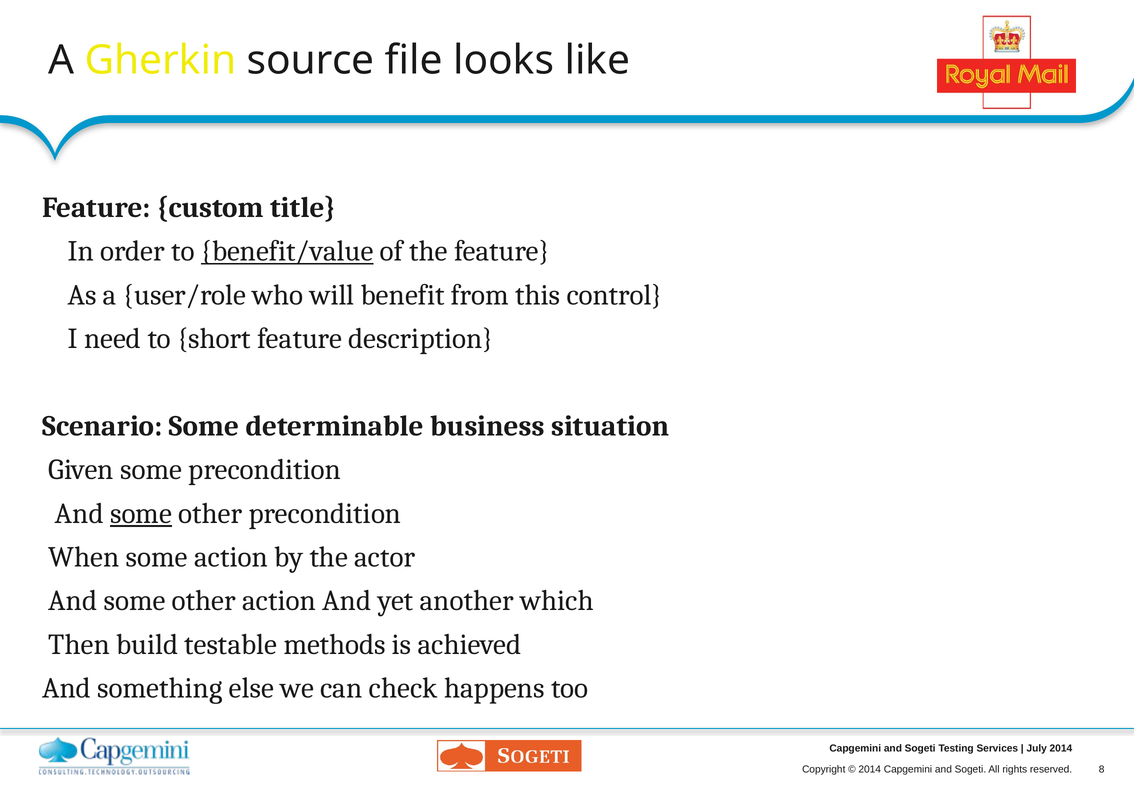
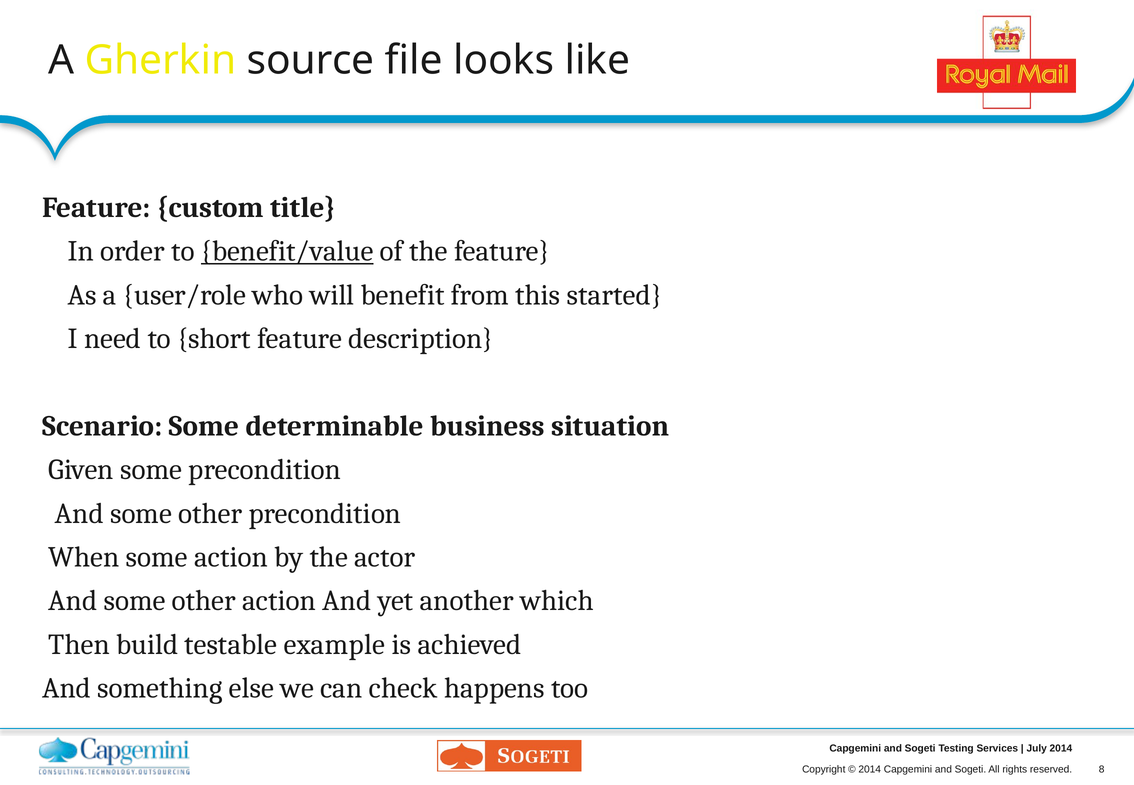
control: control -> started
some at (141, 513) underline: present -> none
methods: methods -> example
